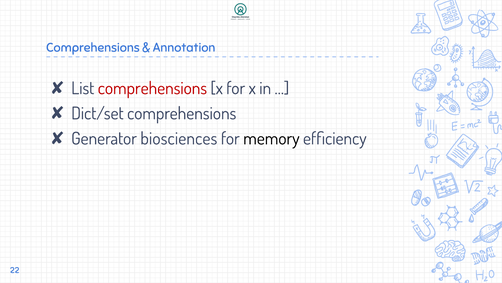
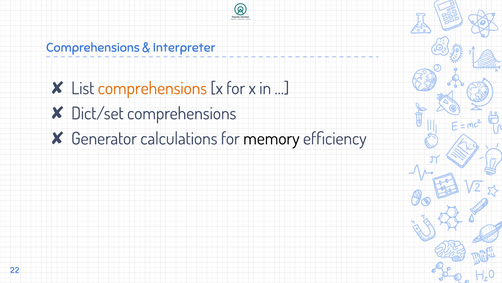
Annotation: Annotation -> Interpreter
comprehensions at (152, 88) colour: red -> orange
biosciences: biosciences -> calculations
